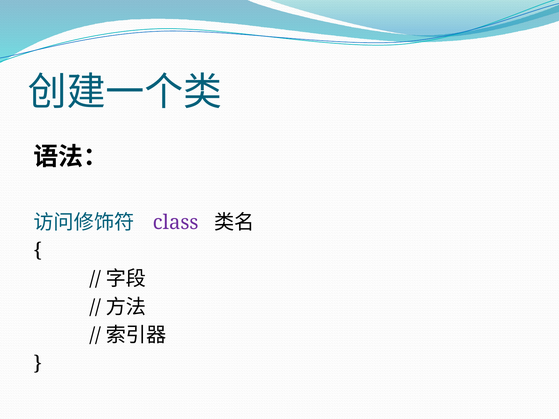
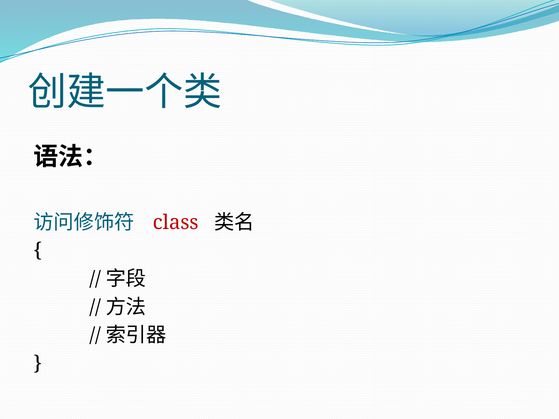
class colour: purple -> red
